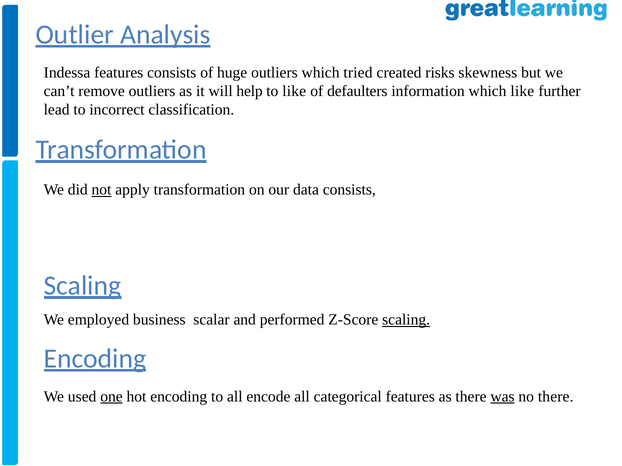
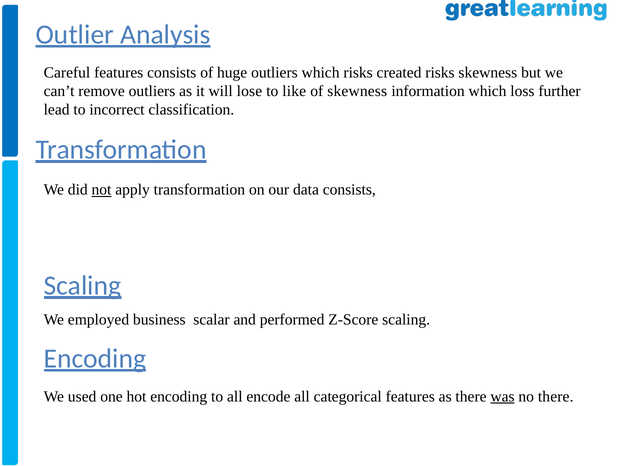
Indessa: Indessa -> Careful
which tried: tried -> risks
help: help -> lose
of defaulters: defaulters -> skewness
which like: like -> loss
scaling at (406, 320) underline: present -> none
one underline: present -> none
